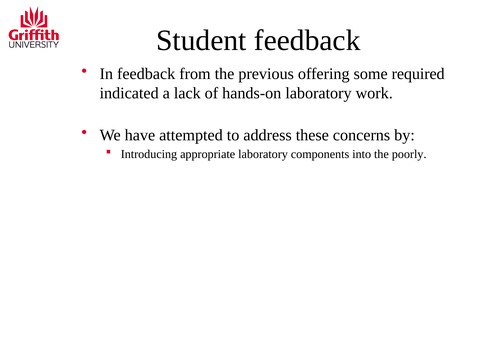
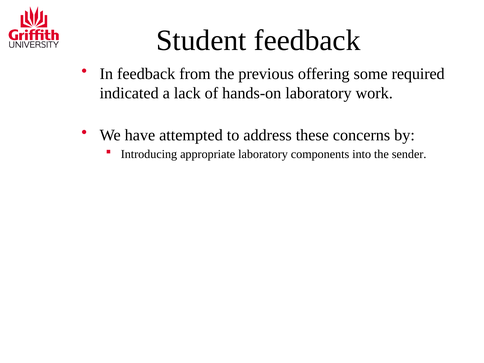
poorly: poorly -> sender
